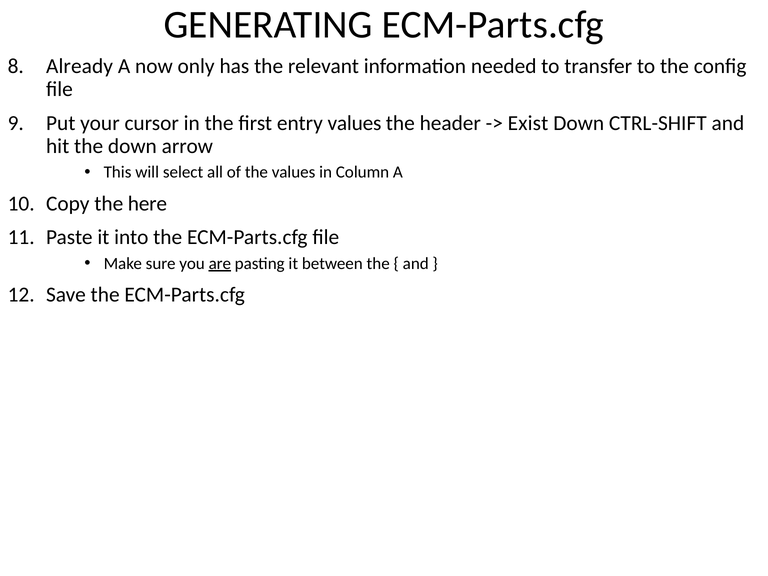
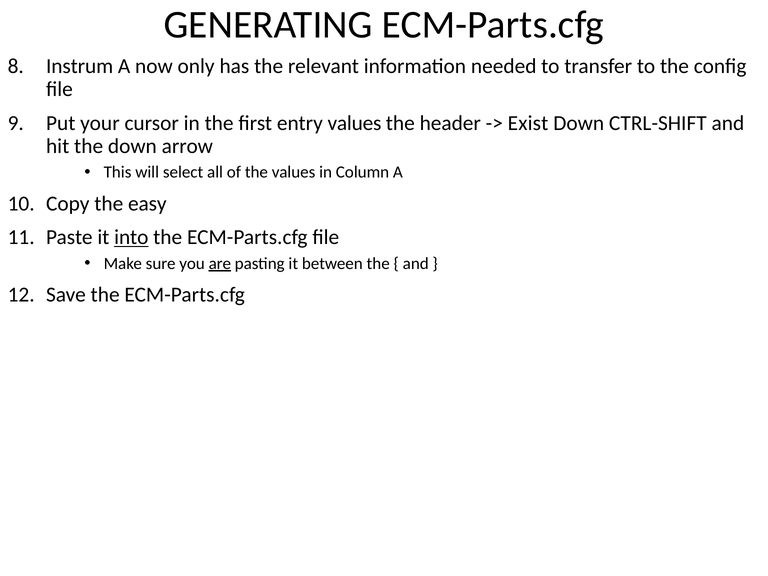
Already: Already -> Instrum
here: here -> easy
into underline: none -> present
